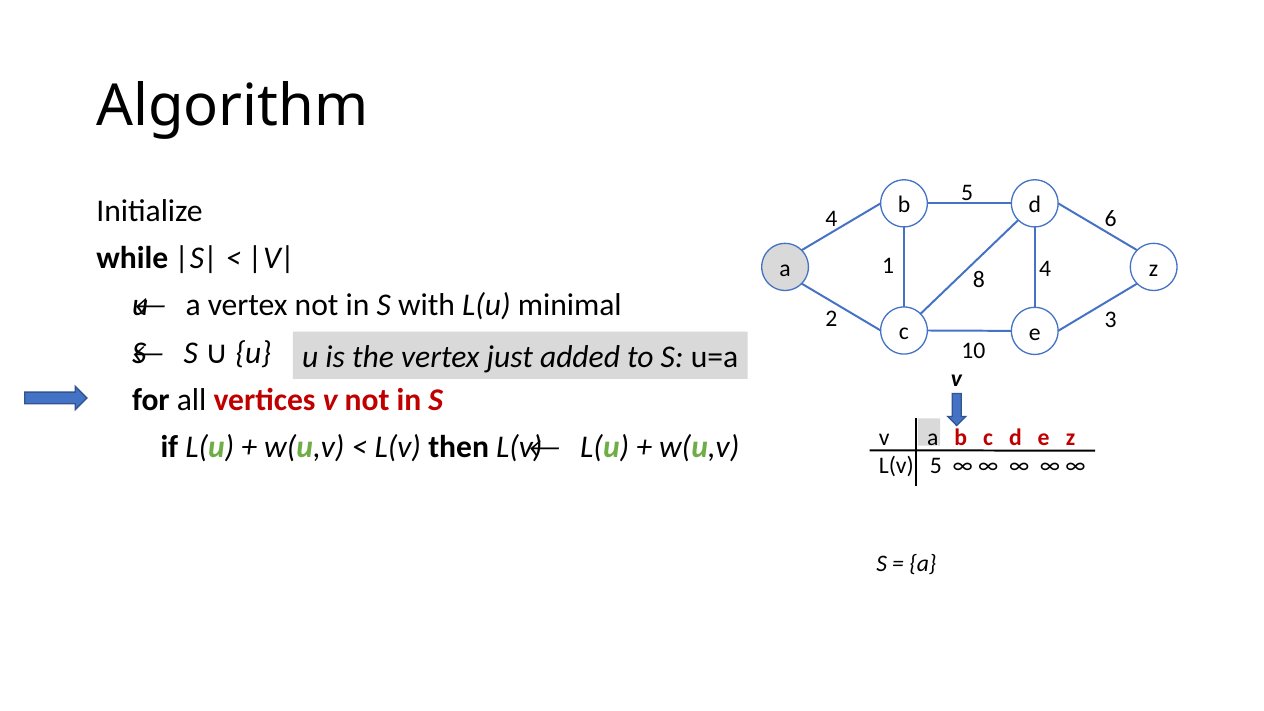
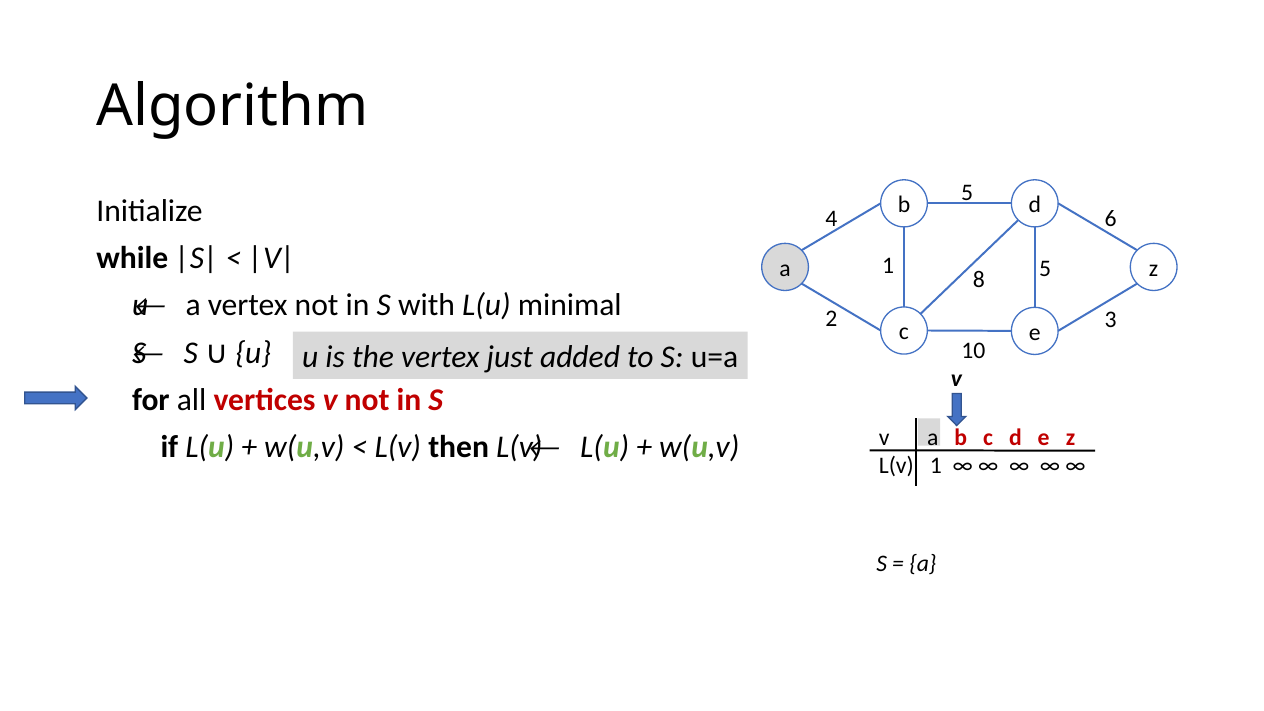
8 4: 4 -> 5
L(v 5: 5 -> 1
